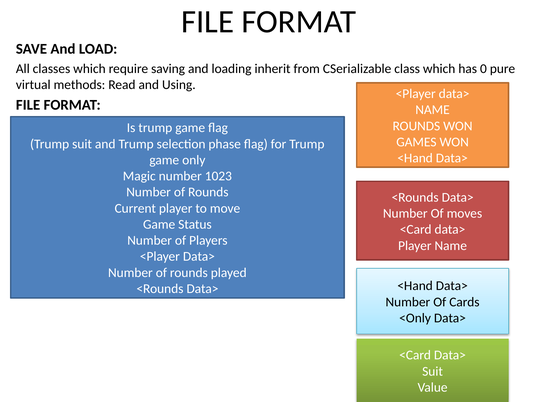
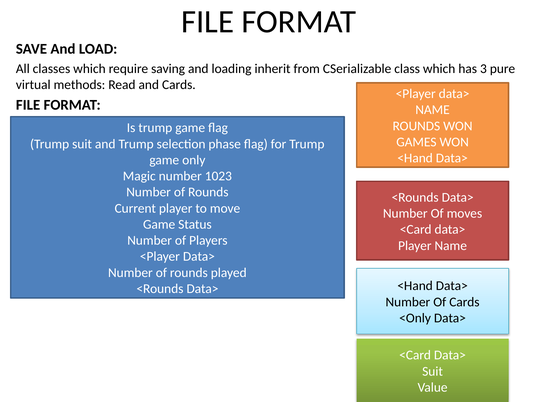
0: 0 -> 3
and Using: Using -> Cards
